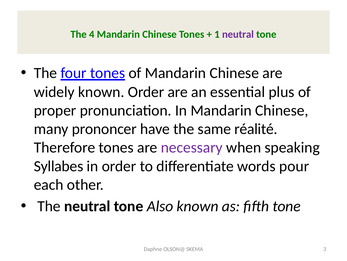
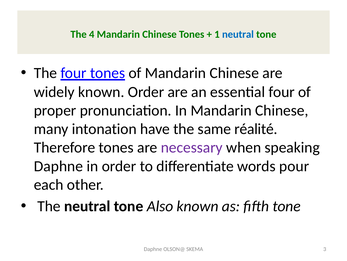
neutral at (238, 34) colour: purple -> blue
essential plus: plus -> four
prononcer: prononcer -> intonation
Syllabes at (59, 166): Syllabes -> Daphne
